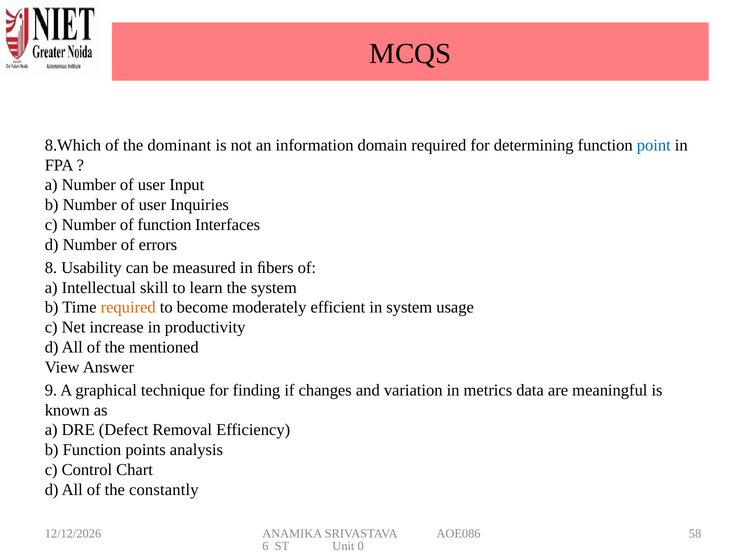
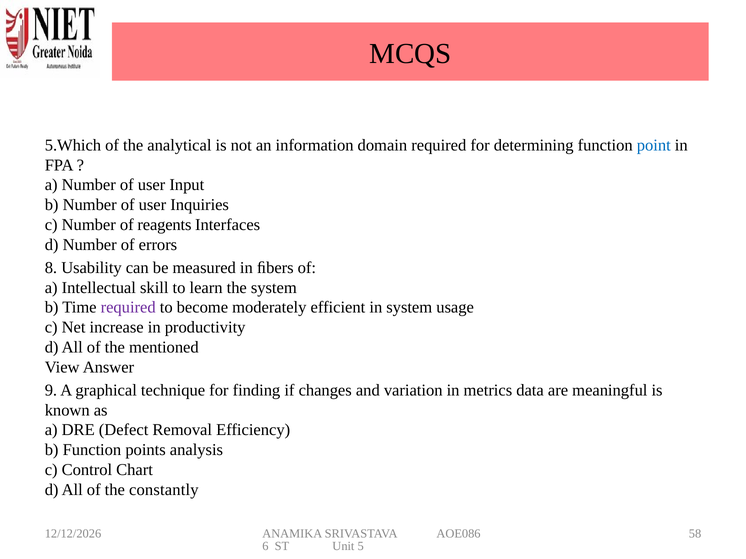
8.Which: 8.Which -> 5.Which
dominant: dominant -> analytical
of function: function -> reagents
required at (128, 308) colour: orange -> purple
0: 0 -> 5
